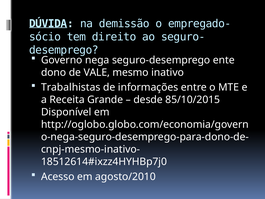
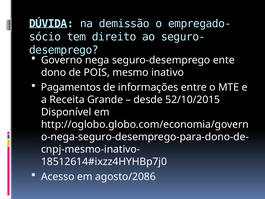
VALE: VALE -> POIS
Trabalhistas: Trabalhistas -> Pagamentos
85/10/2015: 85/10/2015 -> 52/10/2015
agosto/2010: agosto/2010 -> agosto/2086
